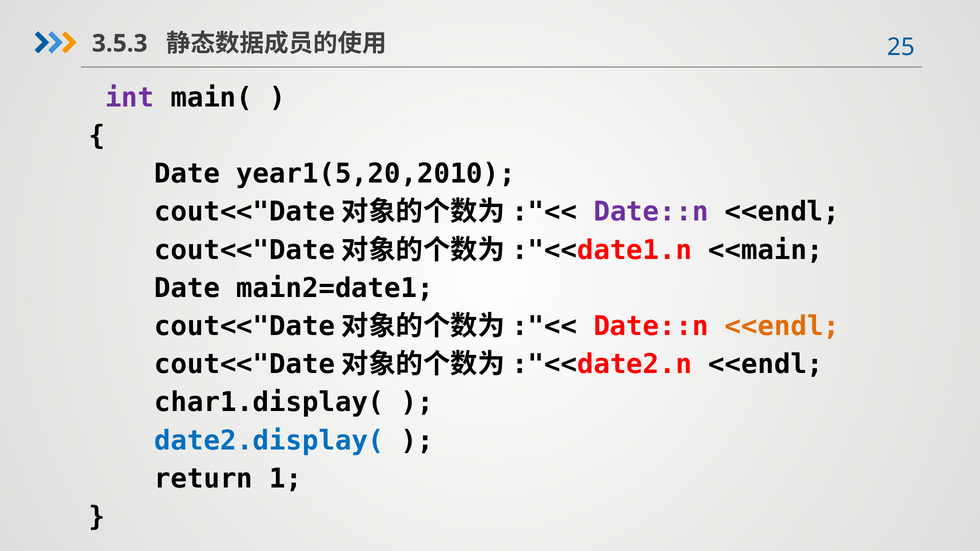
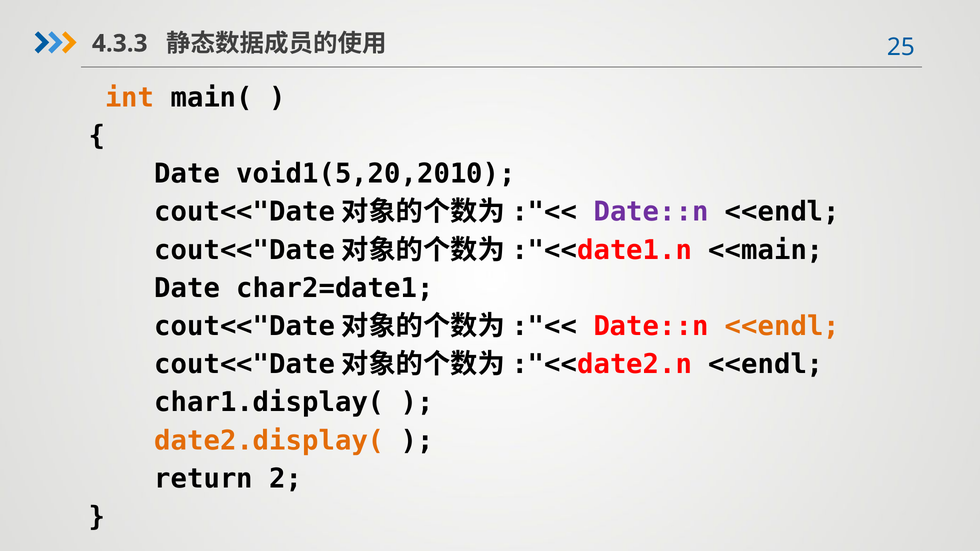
3.5.3: 3.5.3 -> 4.3.3
int colour: purple -> orange
year1(5,20,2010: year1(5,20,2010 -> void1(5,20,2010
main2=date1: main2=date1 -> char2=date1
date2.display( colour: blue -> orange
1: 1 -> 2
